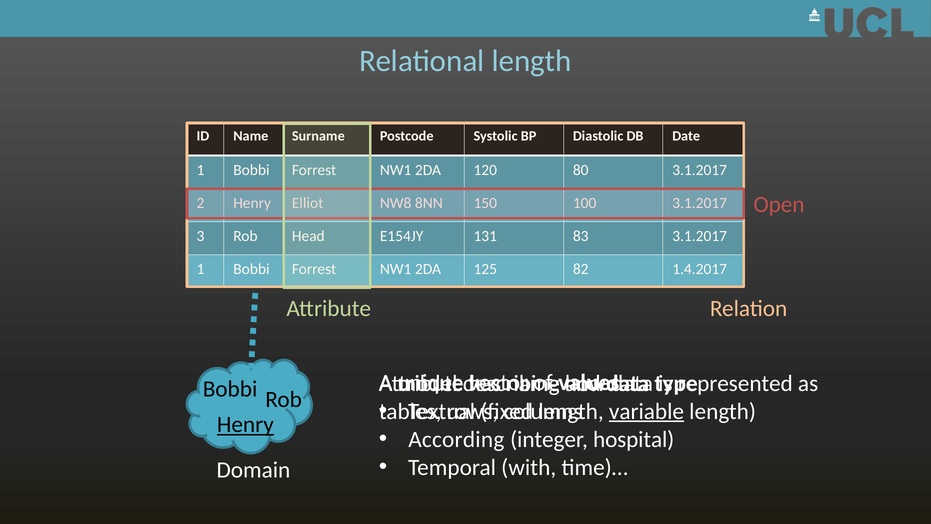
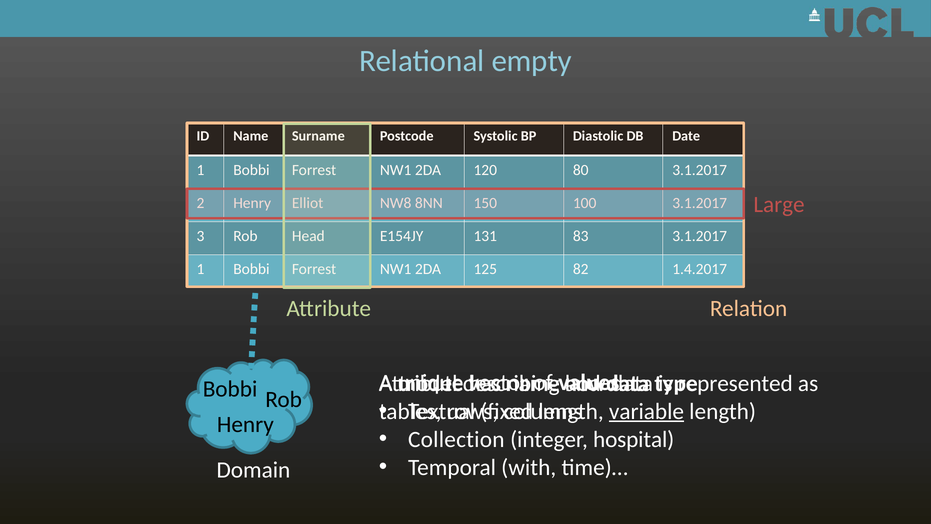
Relational length: length -> empty
Open: Open -> Large
Henry at (245, 425) underline: present -> none
According: According -> Collection
